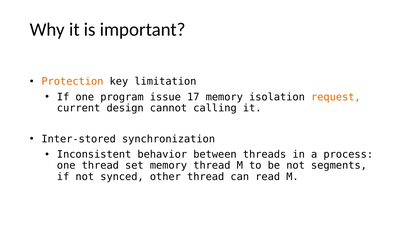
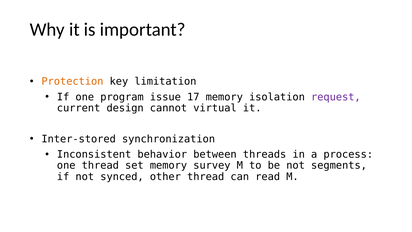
request colour: orange -> purple
calling: calling -> virtual
memory thread: thread -> survey
